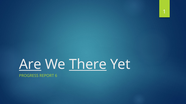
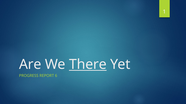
Are underline: present -> none
